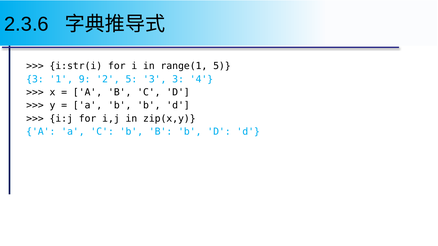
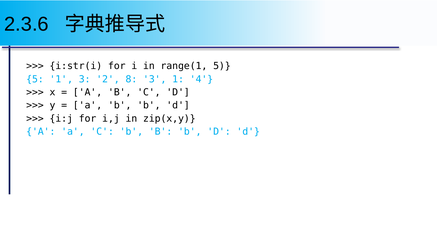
3 at (35, 79): 3 -> 5
1 9: 9 -> 3
2 5: 5 -> 8
3 3: 3 -> 1
